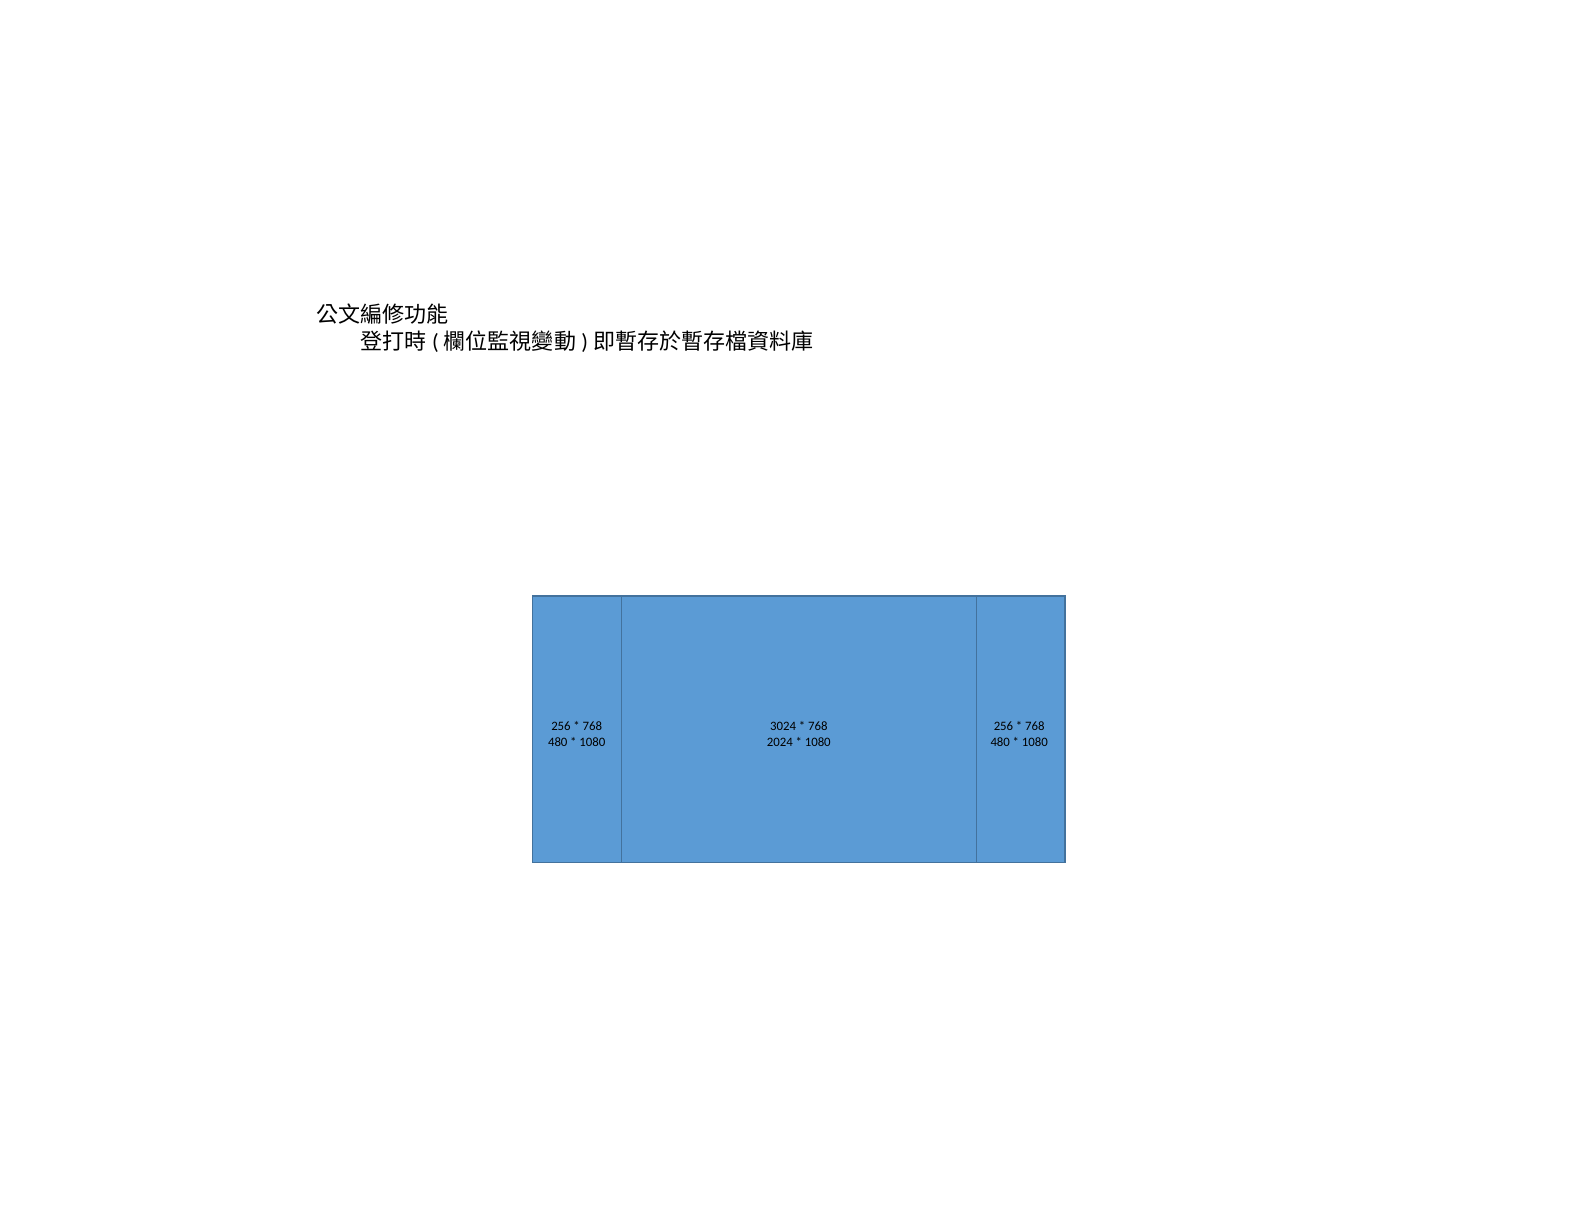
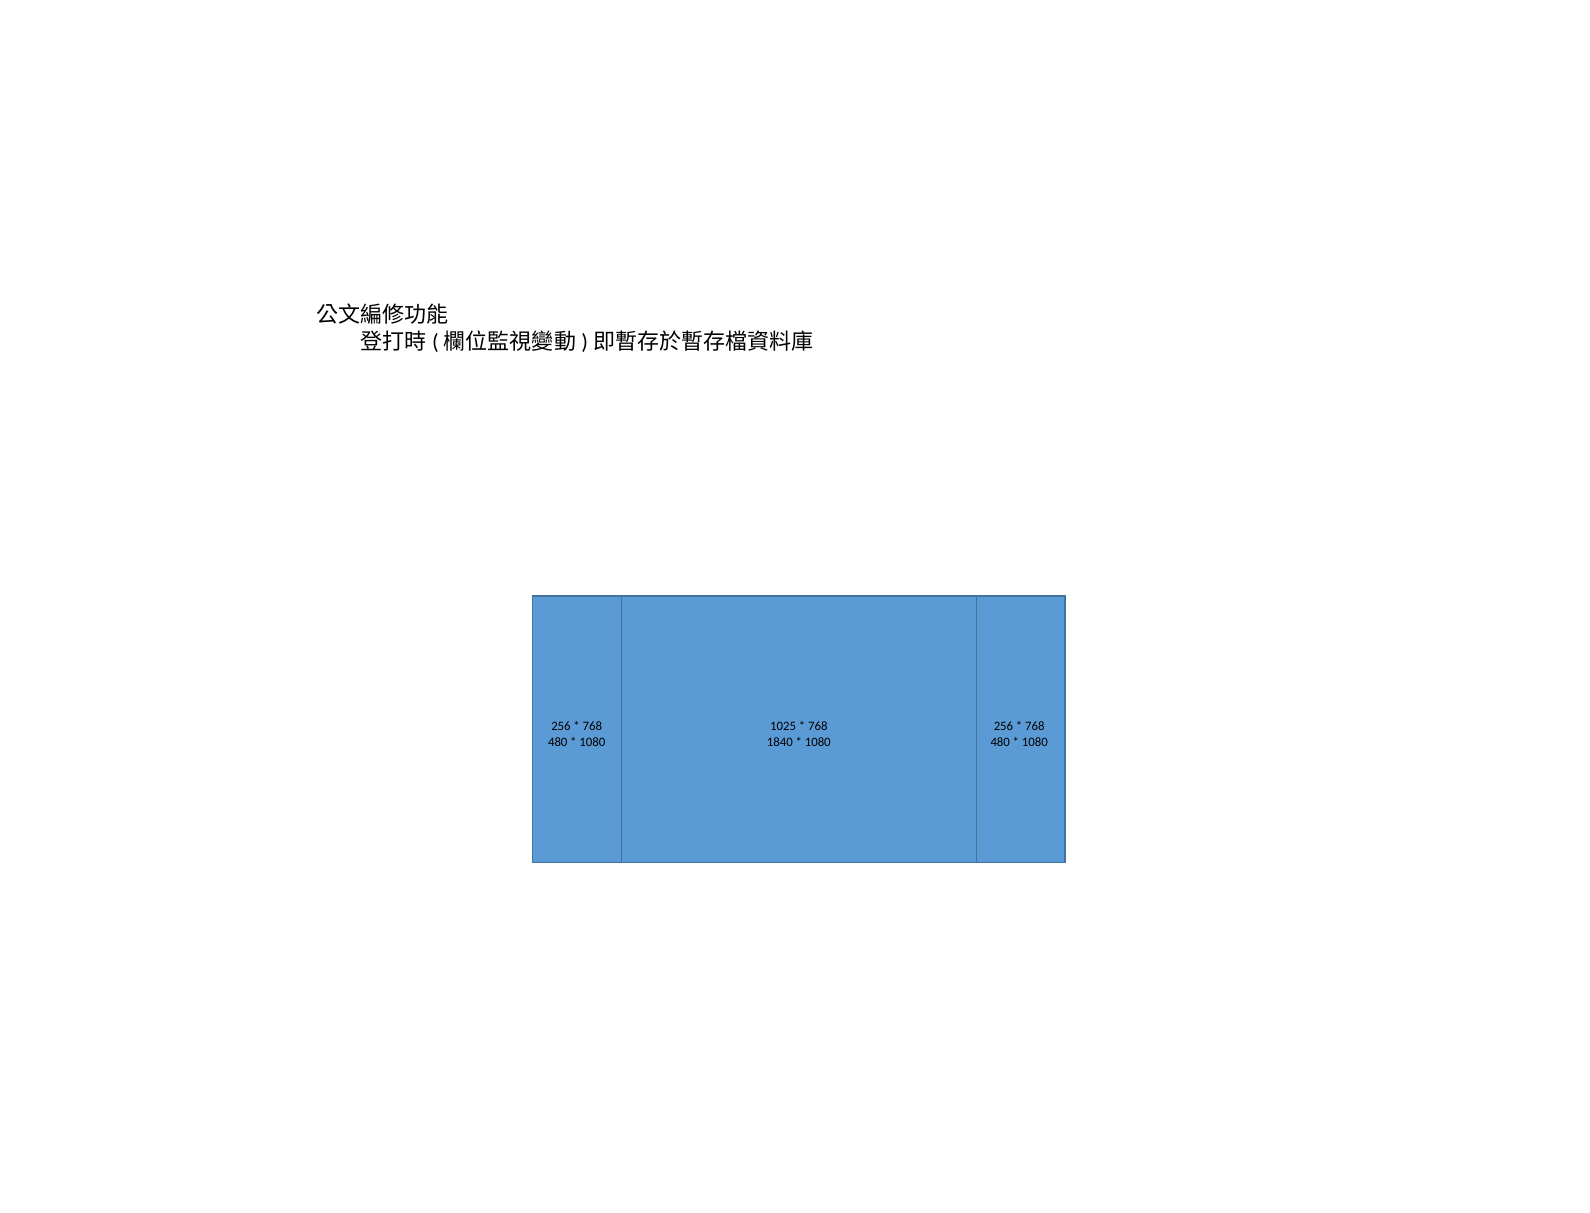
3024: 3024 -> 1025
2024: 2024 -> 1840
